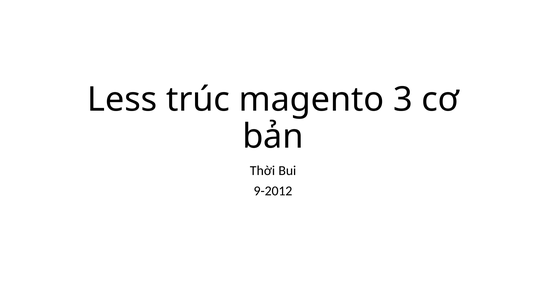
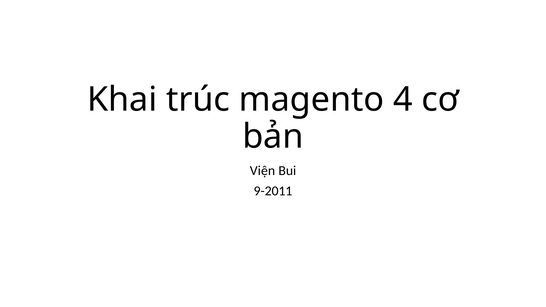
Less: Less -> Khai
3: 3 -> 4
Thời: Thời -> Viện
9-2012: 9-2012 -> 9-2011
